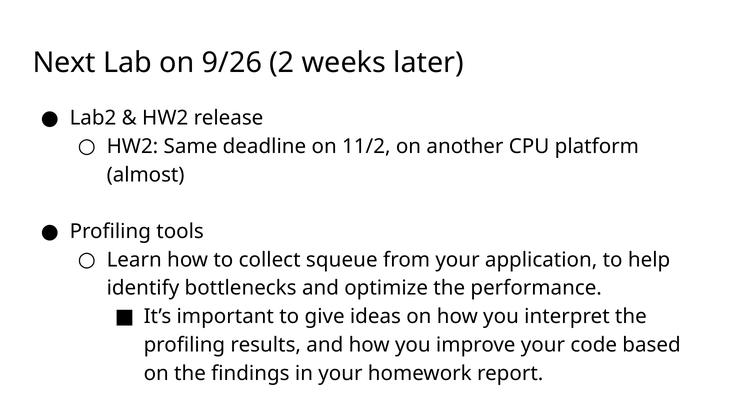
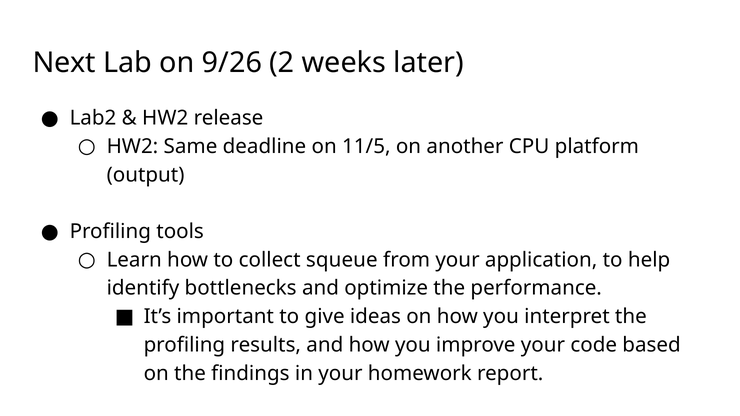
11/2: 11/2 -> 11/5
almost: almost -> output
